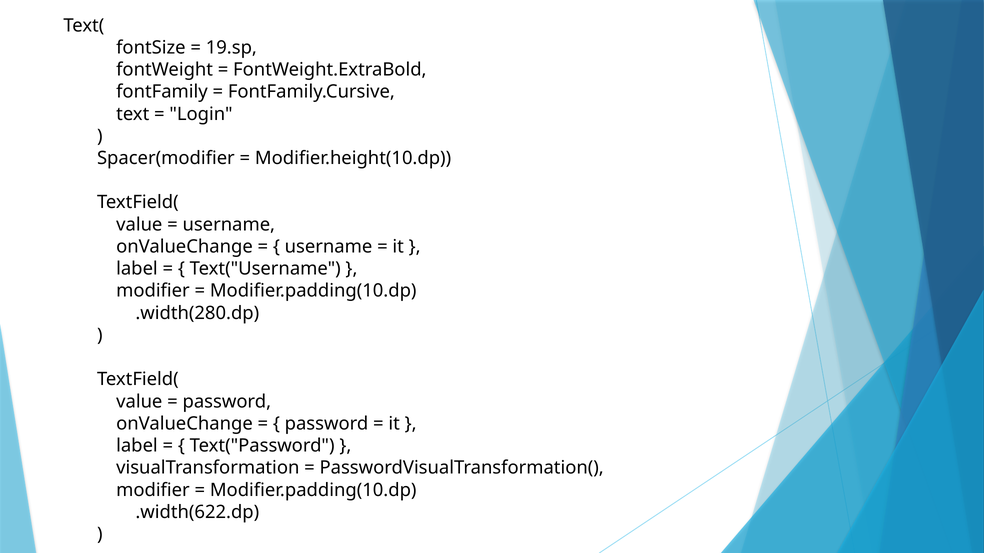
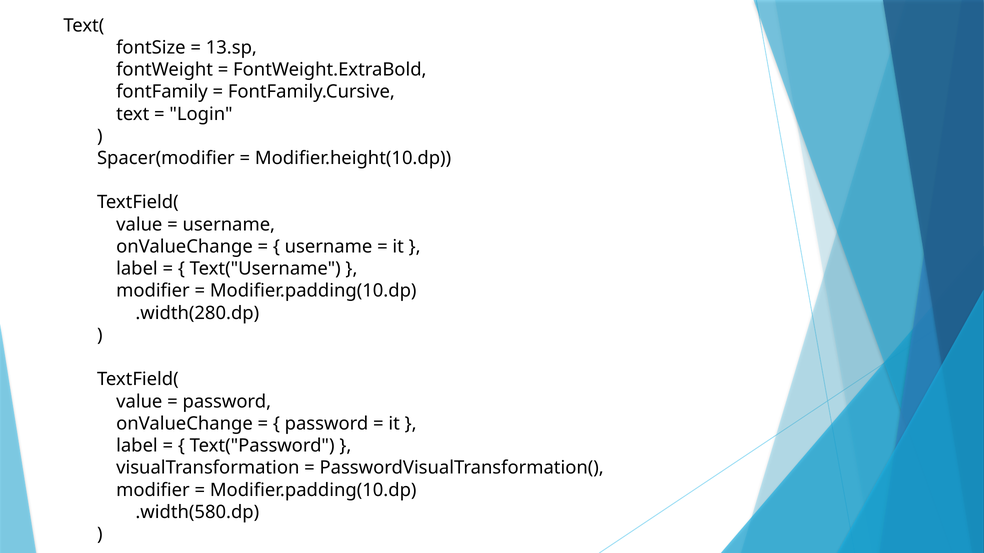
19.sp: 19.sp -> 13.sp
.width(622.dp: .width(622.dp -> .width(580.dp
